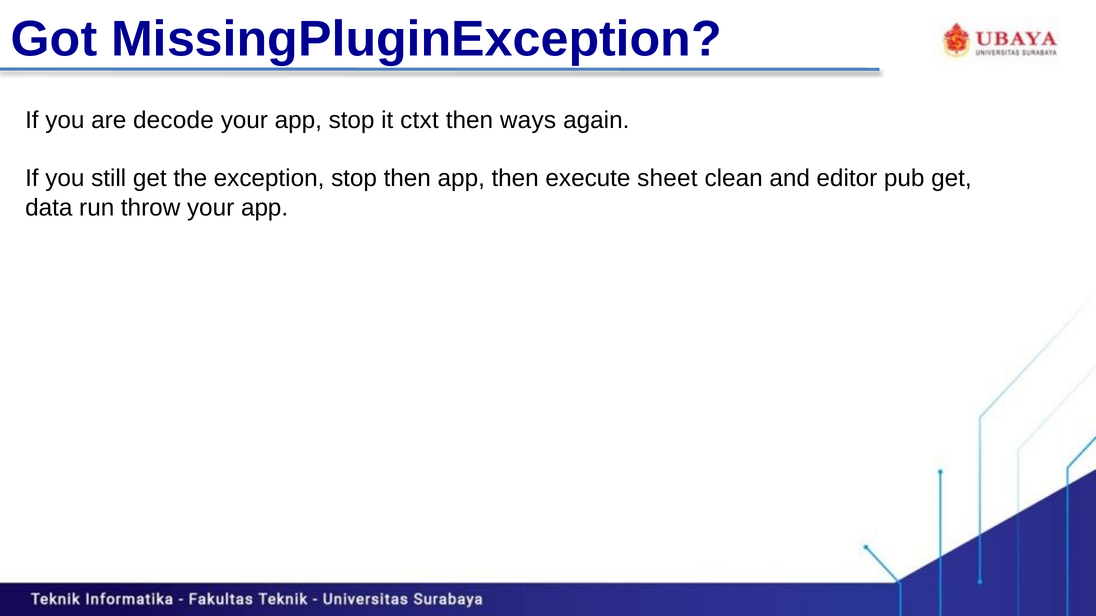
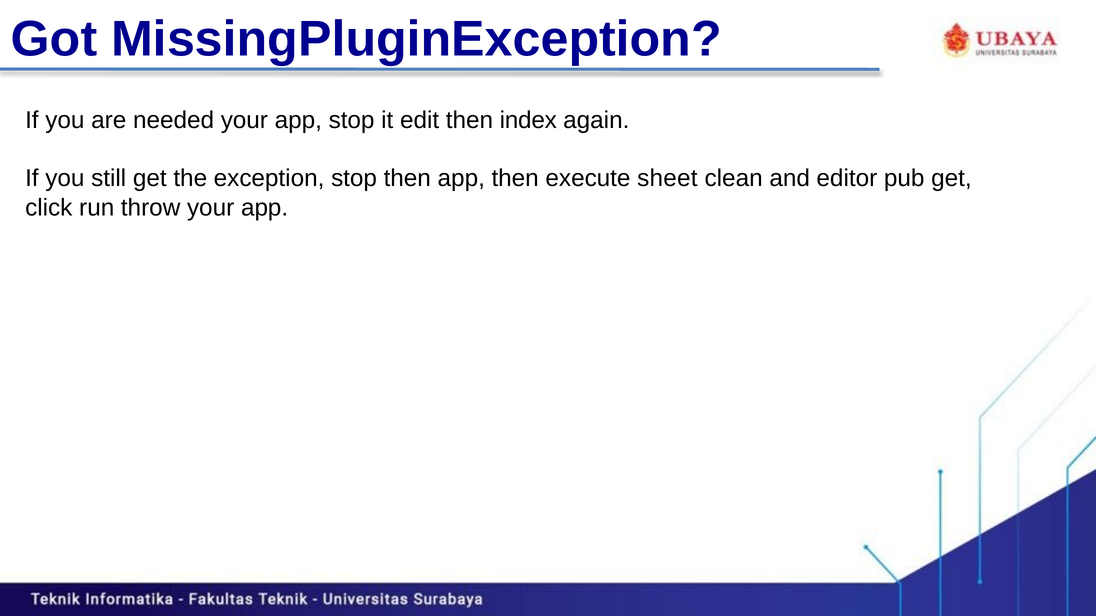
decode: decode -> needed
ctxt: ctxt -> edit
ways: ways -> index
data: data -> click
